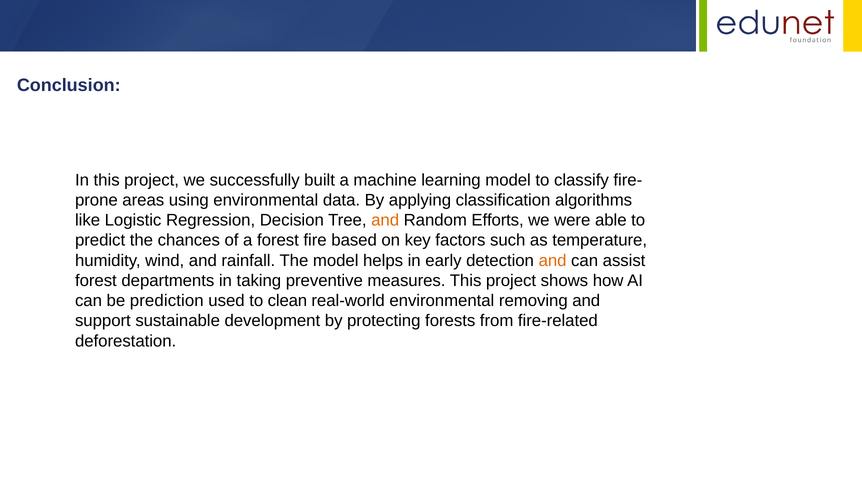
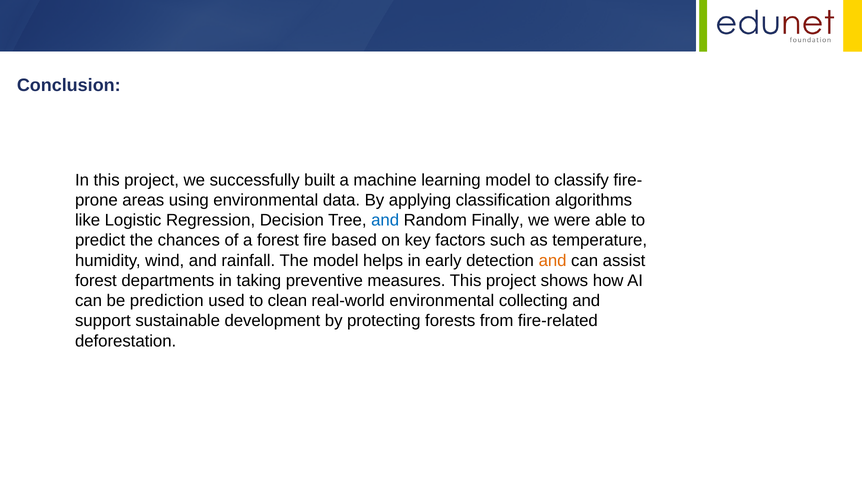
and at (385, 220) colour: orange -> blue
Efforts: Efforts -> Finally
removing: removing -> collecting
